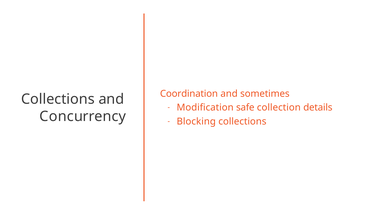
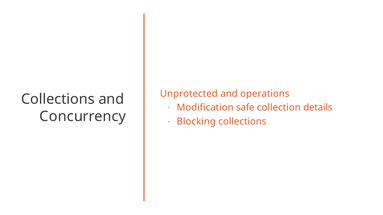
Coordination: Coordination -> Unprotected
sometimes: sometimes -> operations
